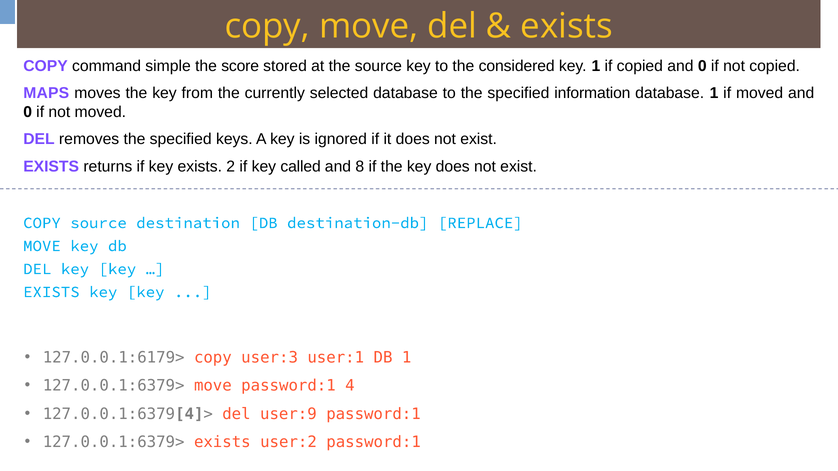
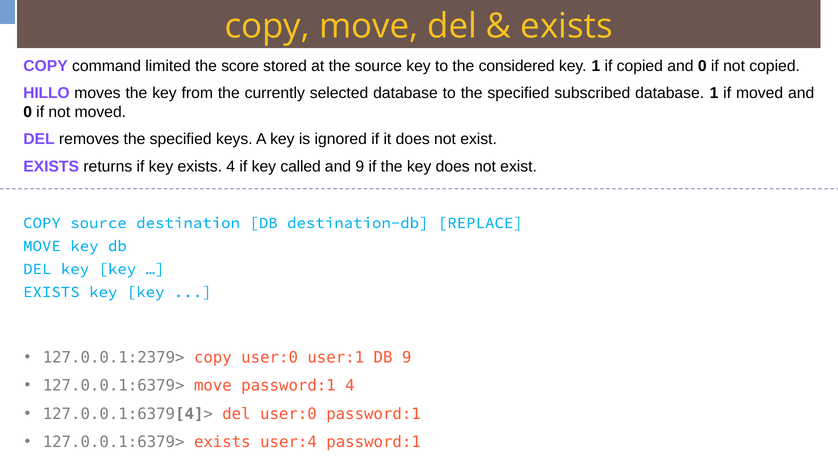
simple: simple -> limited
MAPS: MAPS -> HILLO
information: information -> subscribed
exists 2: 2 -> 4
and 8: 8 -> 9
127.0.0.1:6179>: 127.0.0.1:6179> -> 127.0.0.1:2379>
copy user:3: user:3 -> user:0
DB 1: 1 -> 9
del user:9: user:9 -> user:0
user:2: user:2 -> user:4
